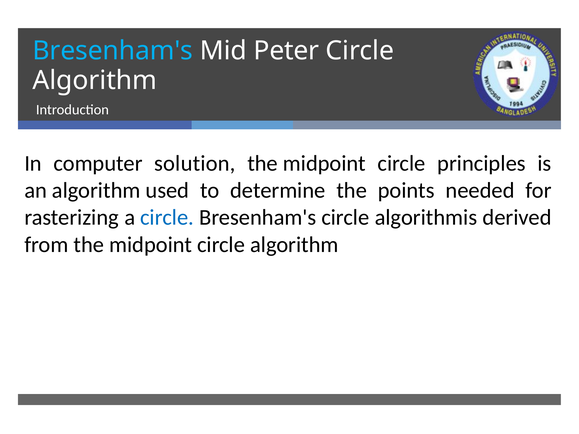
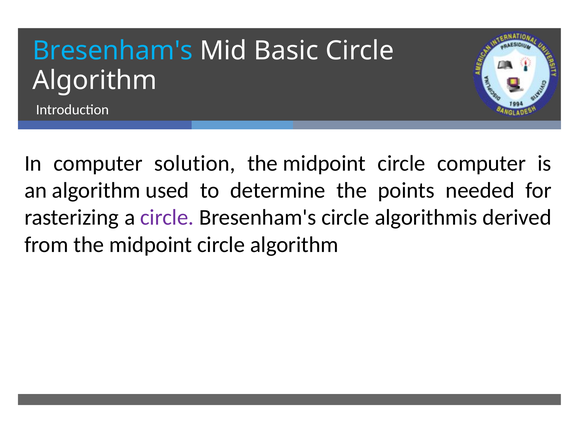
Peter: Peter -> Basic
circle principles: principles -> computer
circle at (167, 218) colour: blue -> purple
